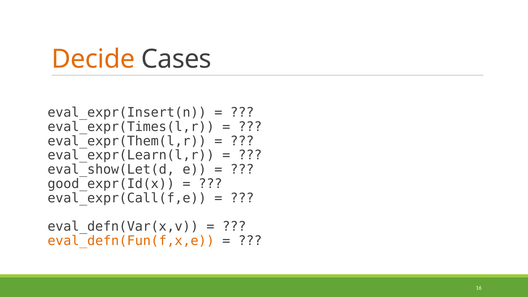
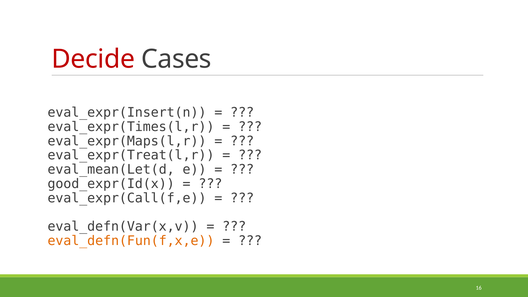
Decide colour: orange -> red
eval_expr(Them(l,r: eval_expr(Them(l,r -> eval_expr(Maps(l,r
eval_expr(Learn(l,r: eval_expr(Learn(l,r -> eval_expr(Treat(l,r
eval_show(Let(d: eval_show(Let(d -> eval_mean(Let(d
